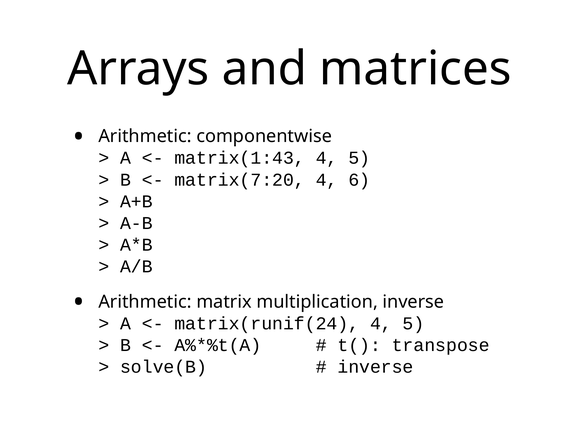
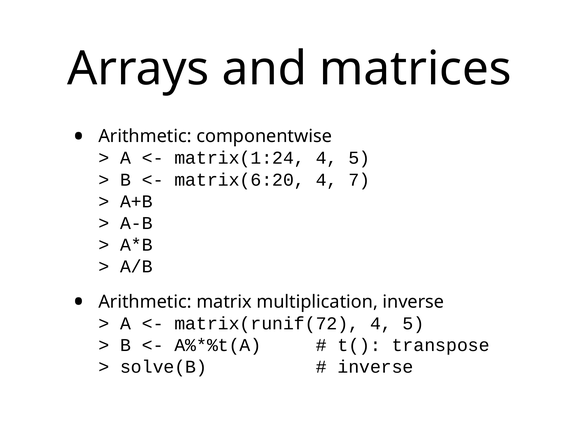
matrix(1:43: matrix(1:43 -> matrix(1:24
matrix(7:20: matrix(7:20 -> matrix(6:20
6: 6 -> 7
matrix(runif(24: matrix(runif(24 -> matrix(runif(72
